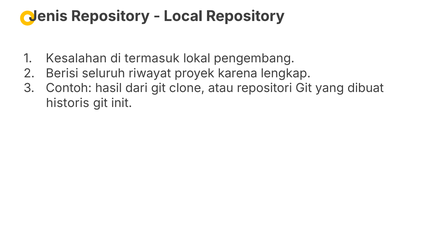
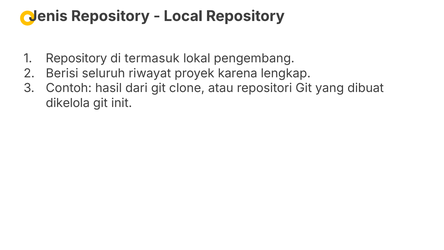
Kesalahan at (76, 58): Kesalahan -> Repository
historis: historis -> dikelola
